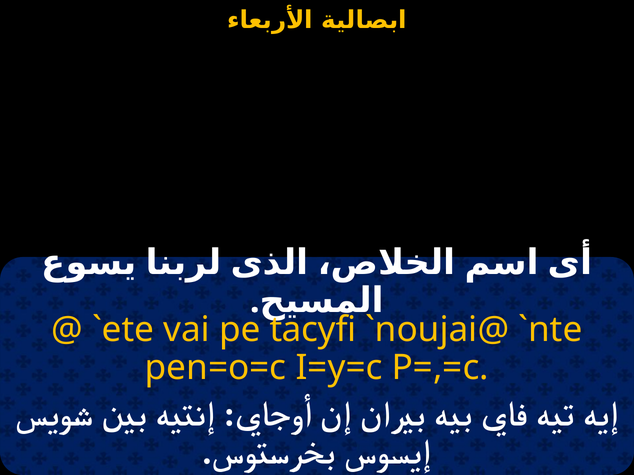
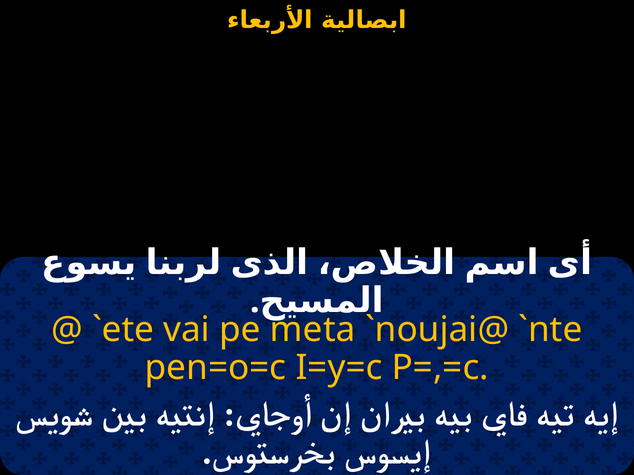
tacyfi: tacyfi -> meta
